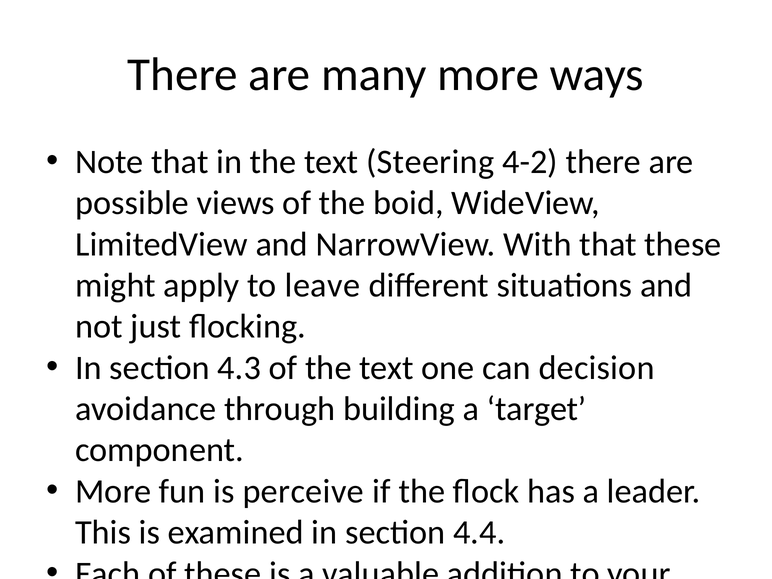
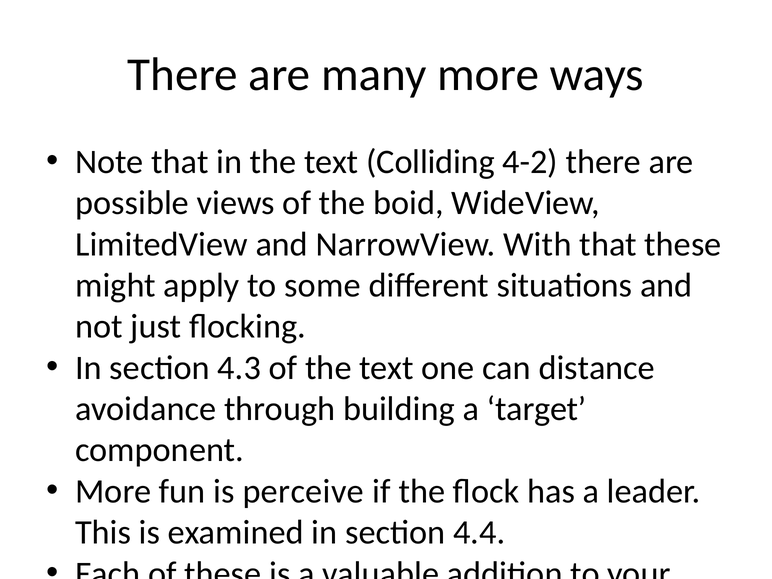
Steering: Steering -> Colliding
leave: leave -> some
decision: decision -> distance
